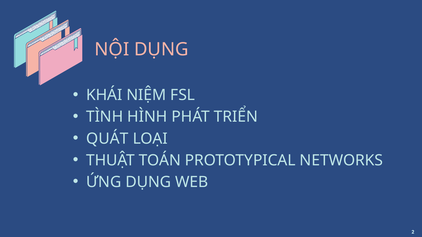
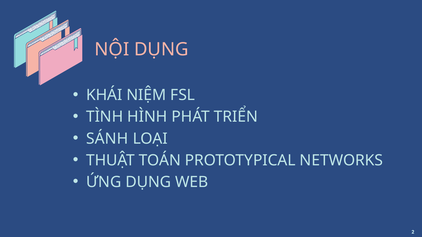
QUÁT: QUÁT -> SÁNH
